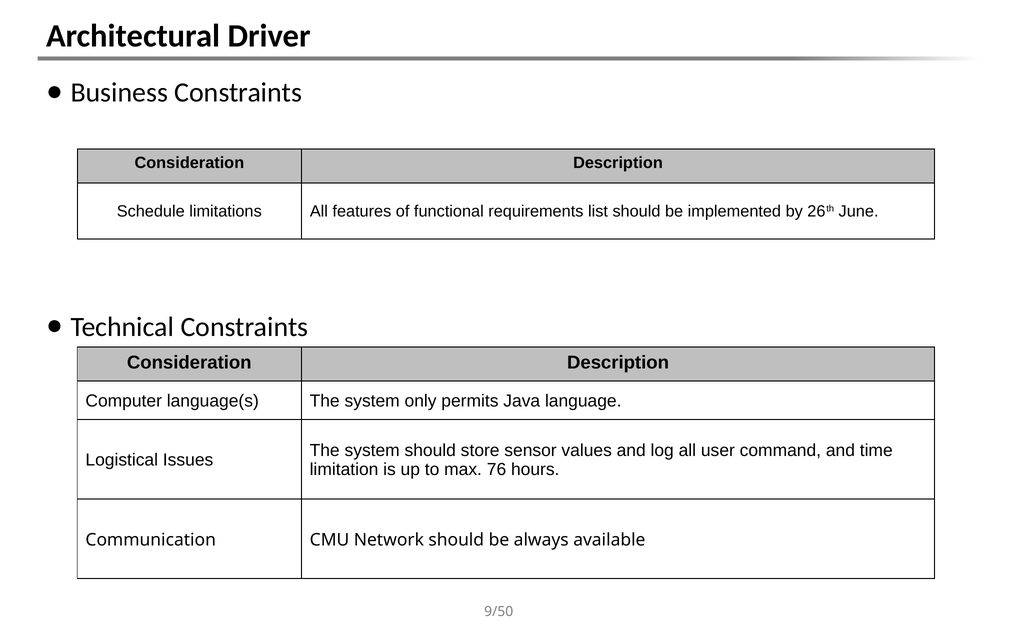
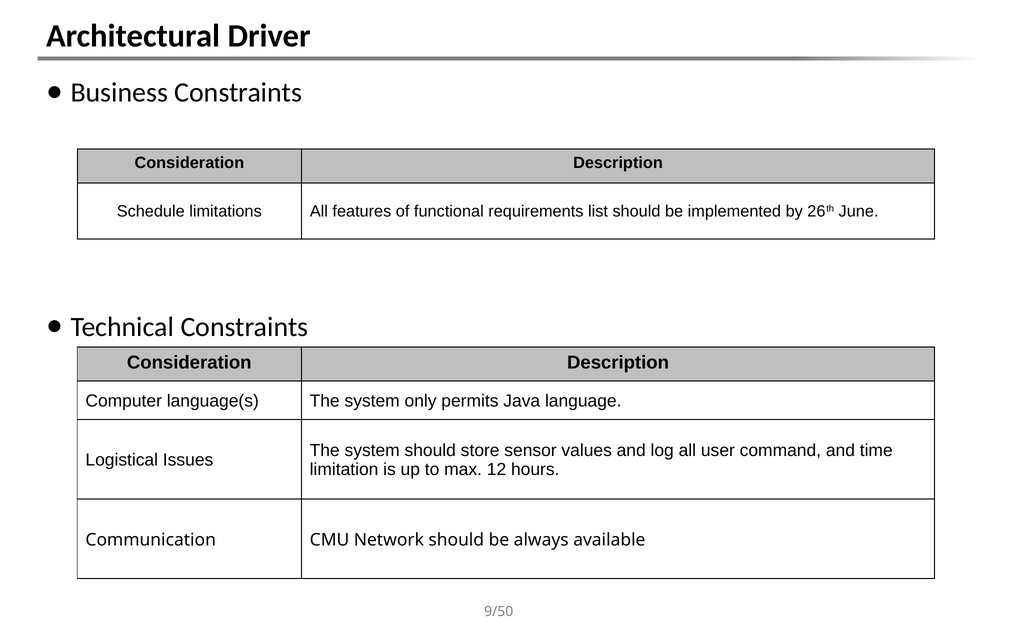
76: 76 -> 12
